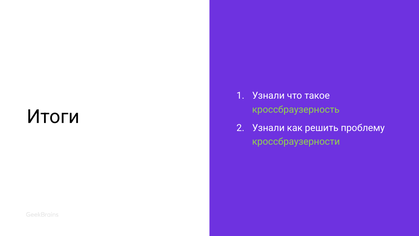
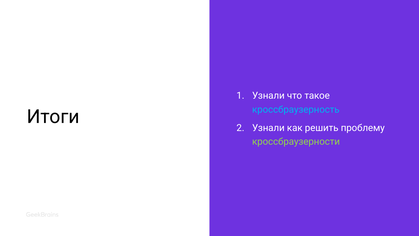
кроссбраузерность colour: light green -> light blue
